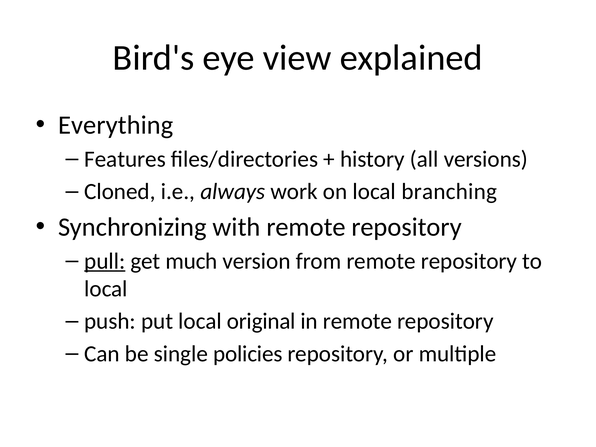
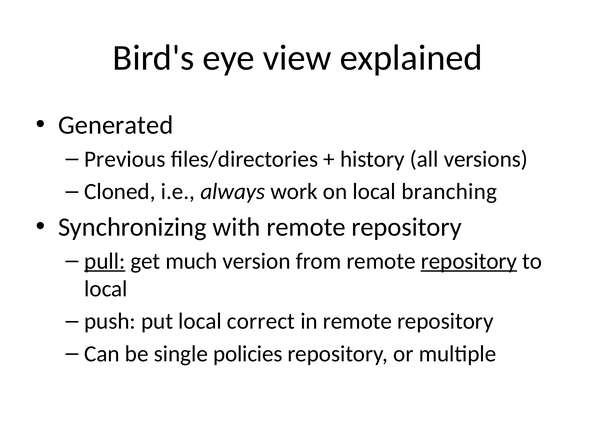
Everything: Everything -> Generated
Features: Features -> Previous
repository at (469, 261) underline: none -> present
original: original -> correct
